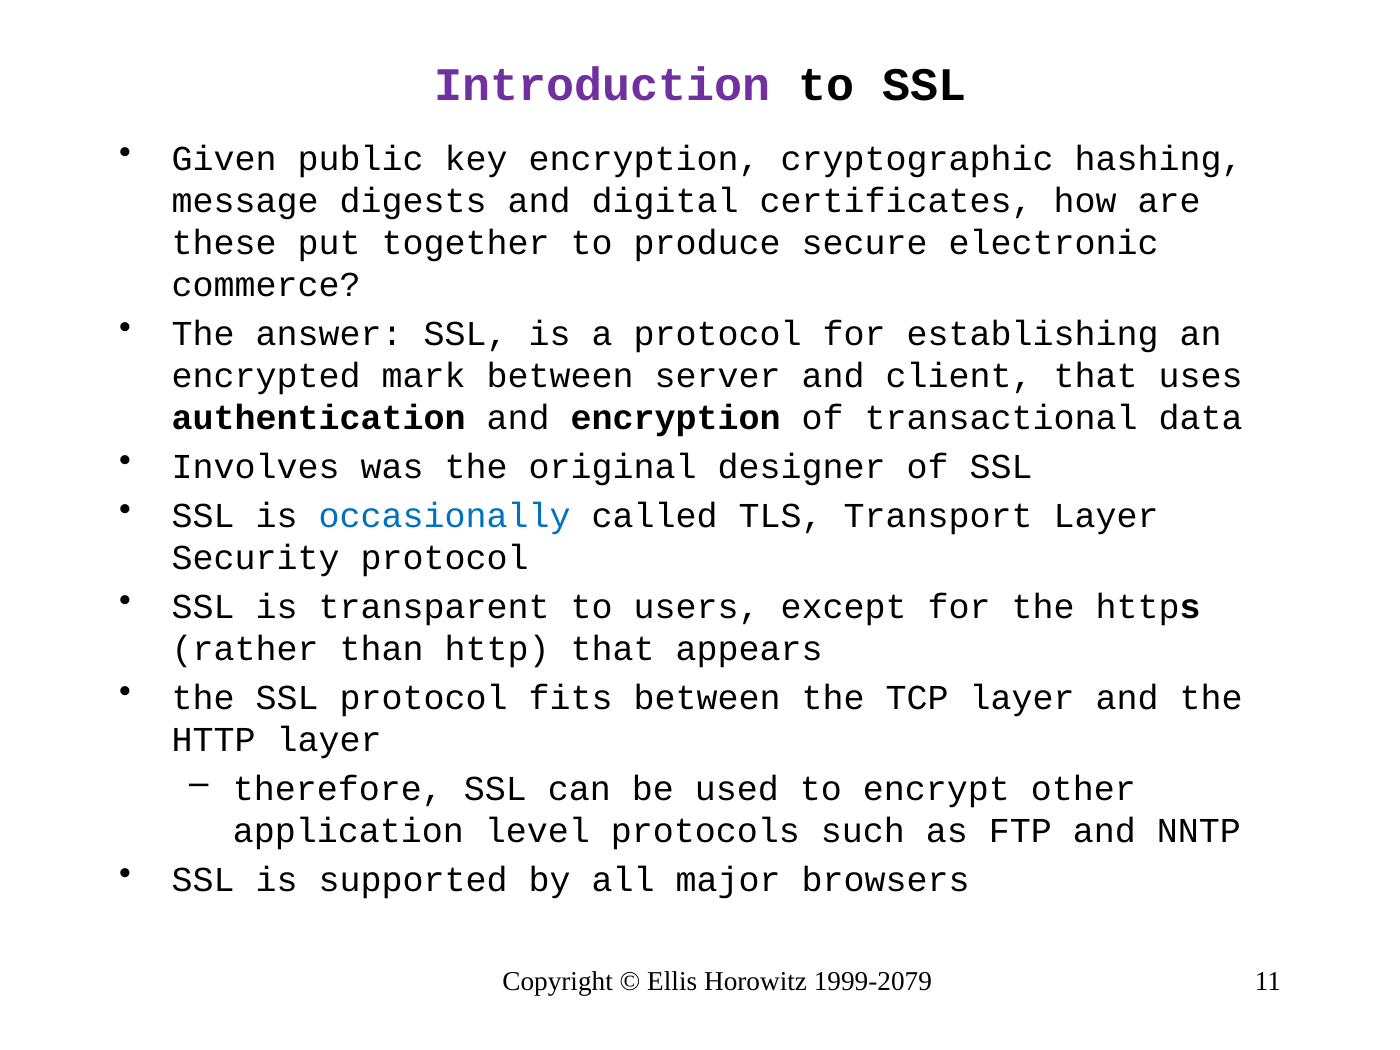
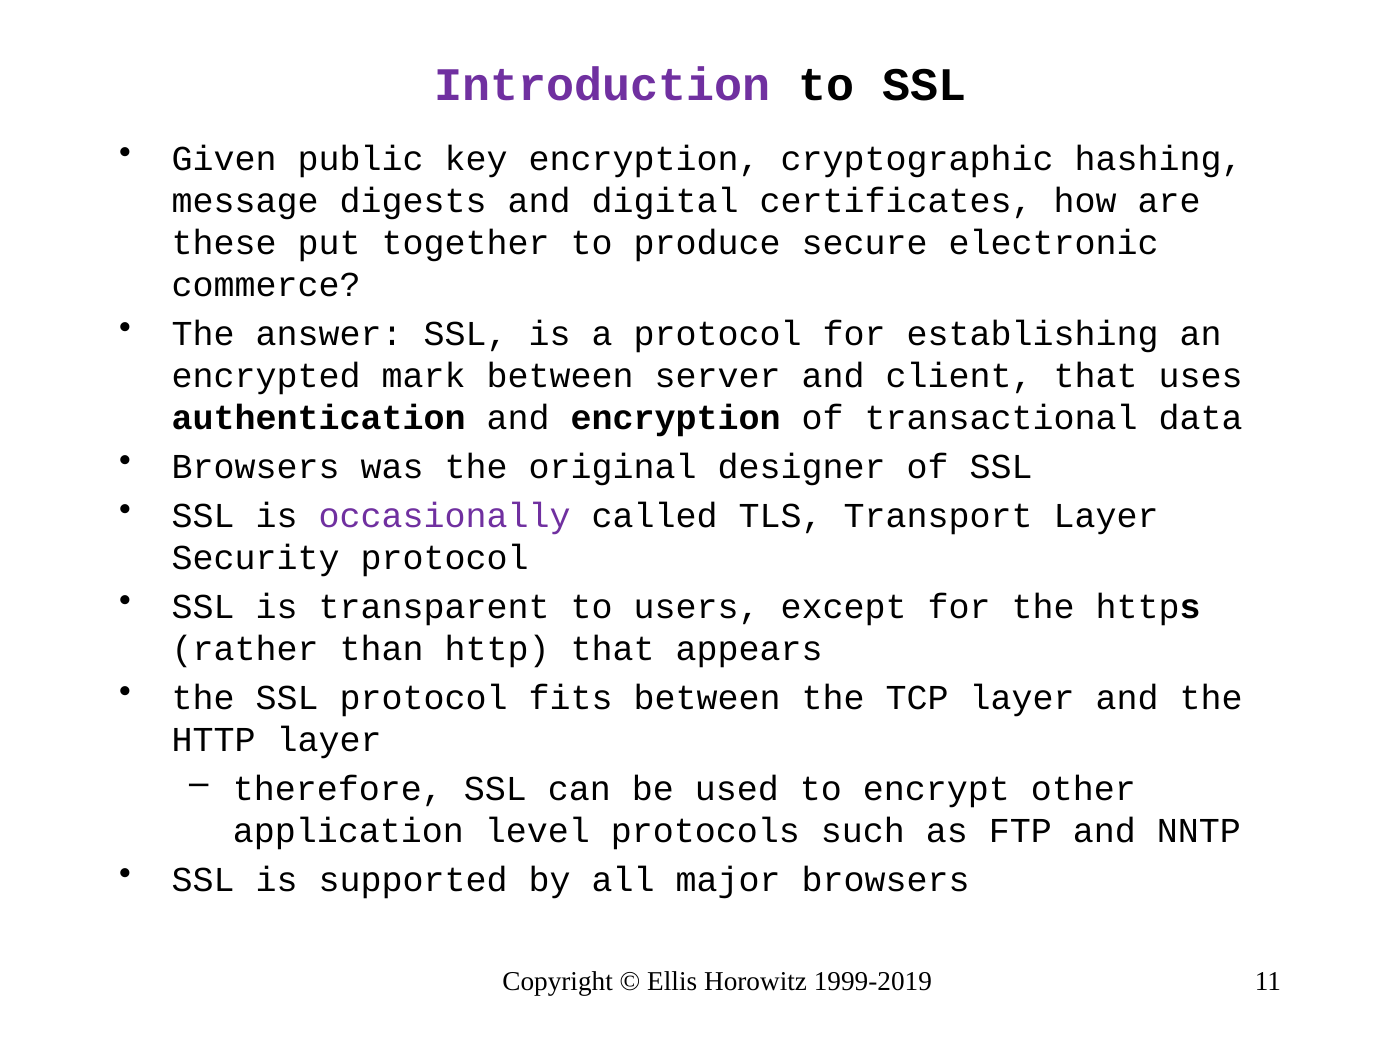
Involves at (256, 467): Involves -> Browsers
occasionally colour: blue -> purple
1999-2079: 1999-2079 -> 1999-2019
